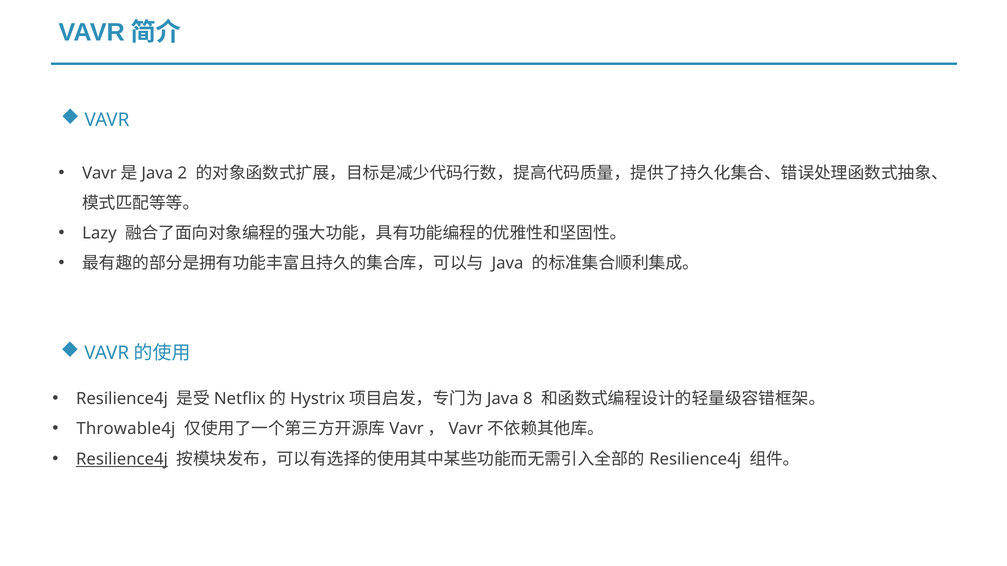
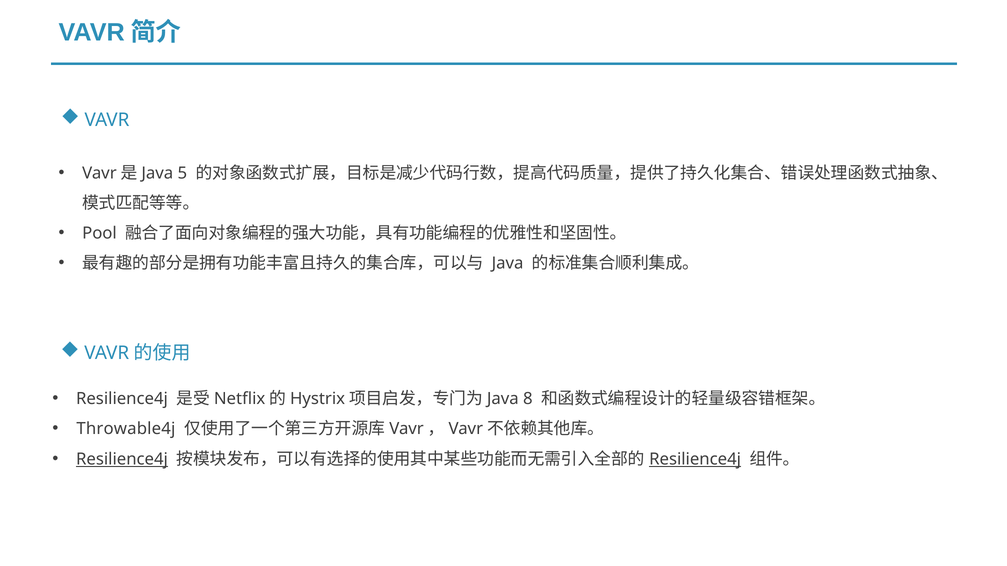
2: 2 -> 5
Lazy: Lazy -> Pool
Resilience4j at (695, 459) underline: none -> present
